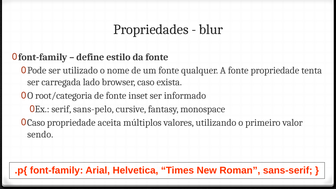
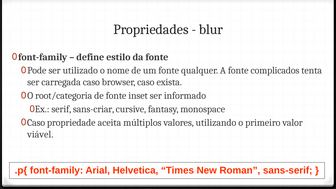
fonte propriedade: propriedade -> complicados
carregada lado: lado -> caso
sans-pelo: sans-pelo -> sans-criar
sendo: sendo -> viável
